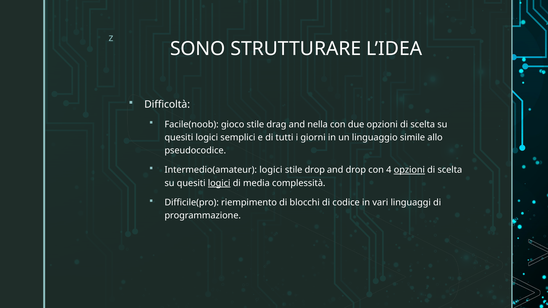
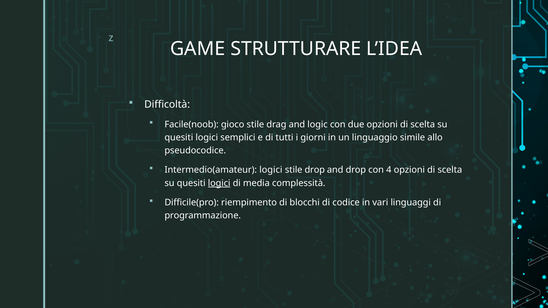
SONO: SONO -> GAME
nella: nella -> logic
opzioni at (409, 170) underline: present -> none
